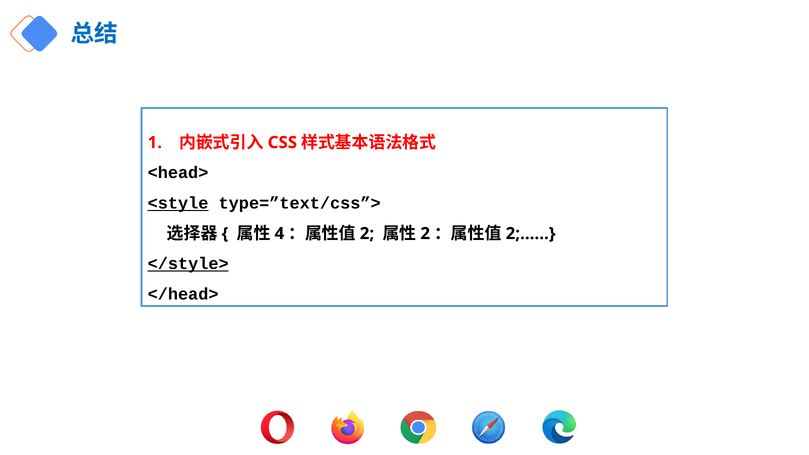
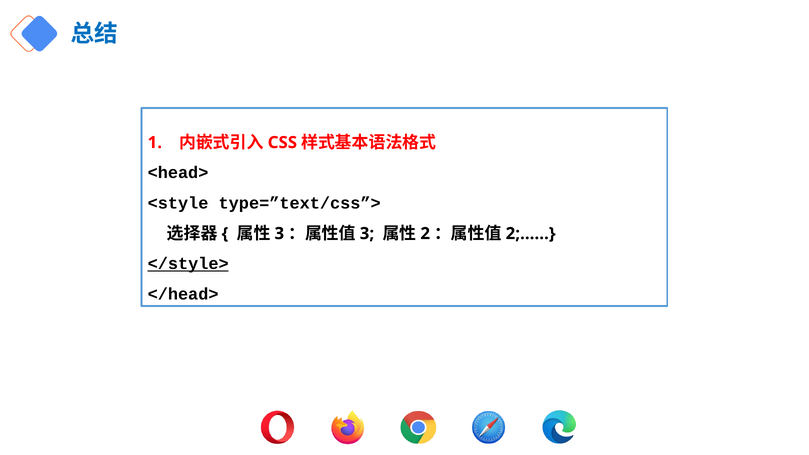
<style underline: present -> none
4 at (279, 234): 4 -> 3
2 at (367, 234): 2 -> 3
